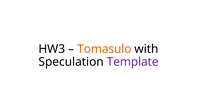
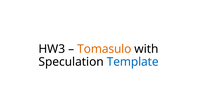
Template colour: purple -> blue
